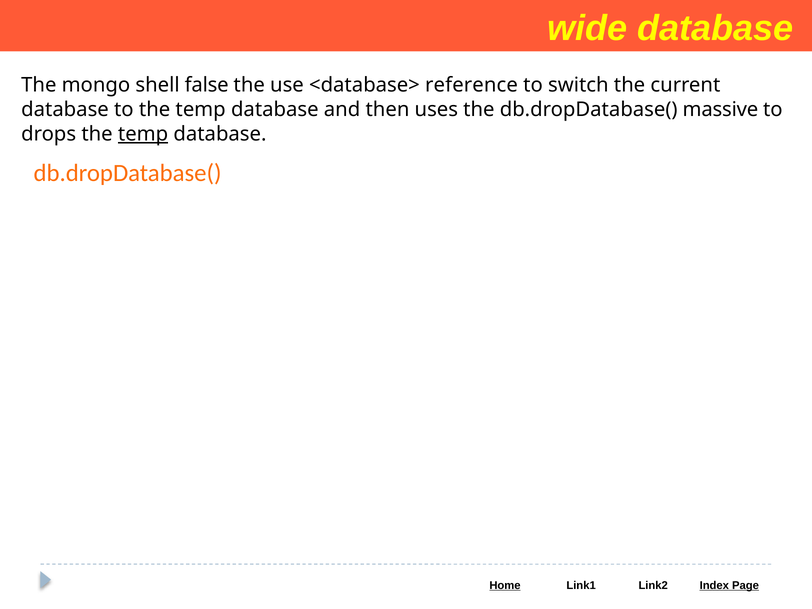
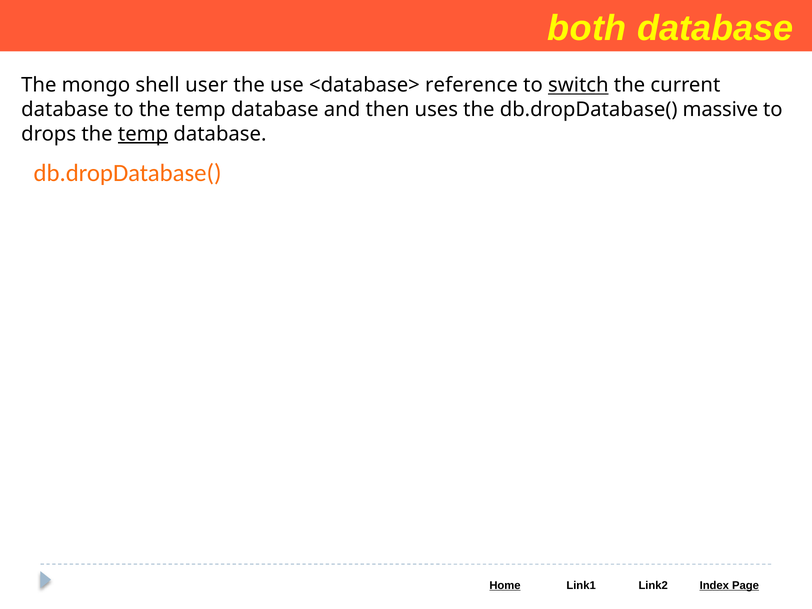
wide: wide -> both
false: false -> user
switch underline: none -> present
